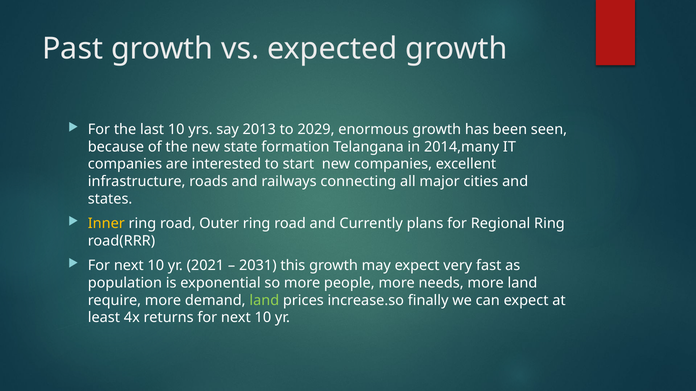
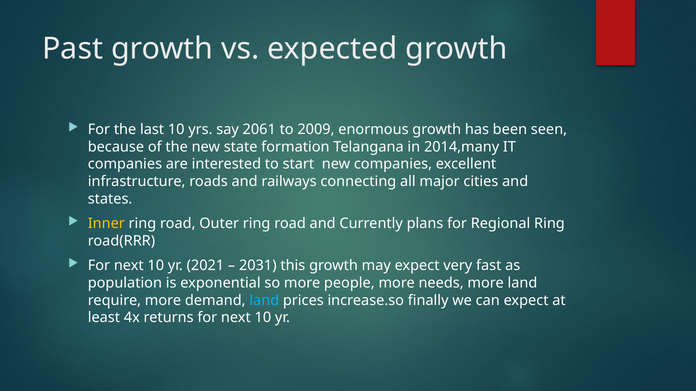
2013: 2013 -> 2061
2029: 2029 -> 2009
land at (264, 301) colour: light green -> light blue
